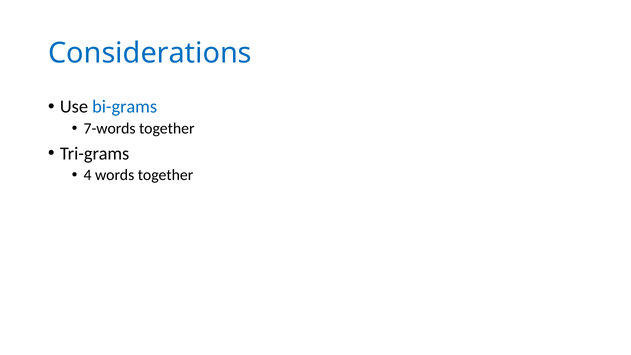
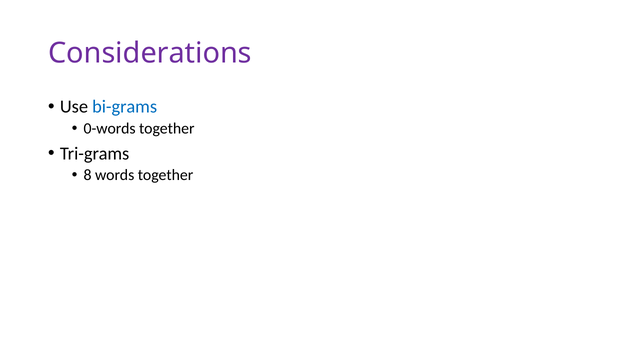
Considerations colour: blue -> purple
7-words: 7-words -> 0-words
4: 4 -> 8
